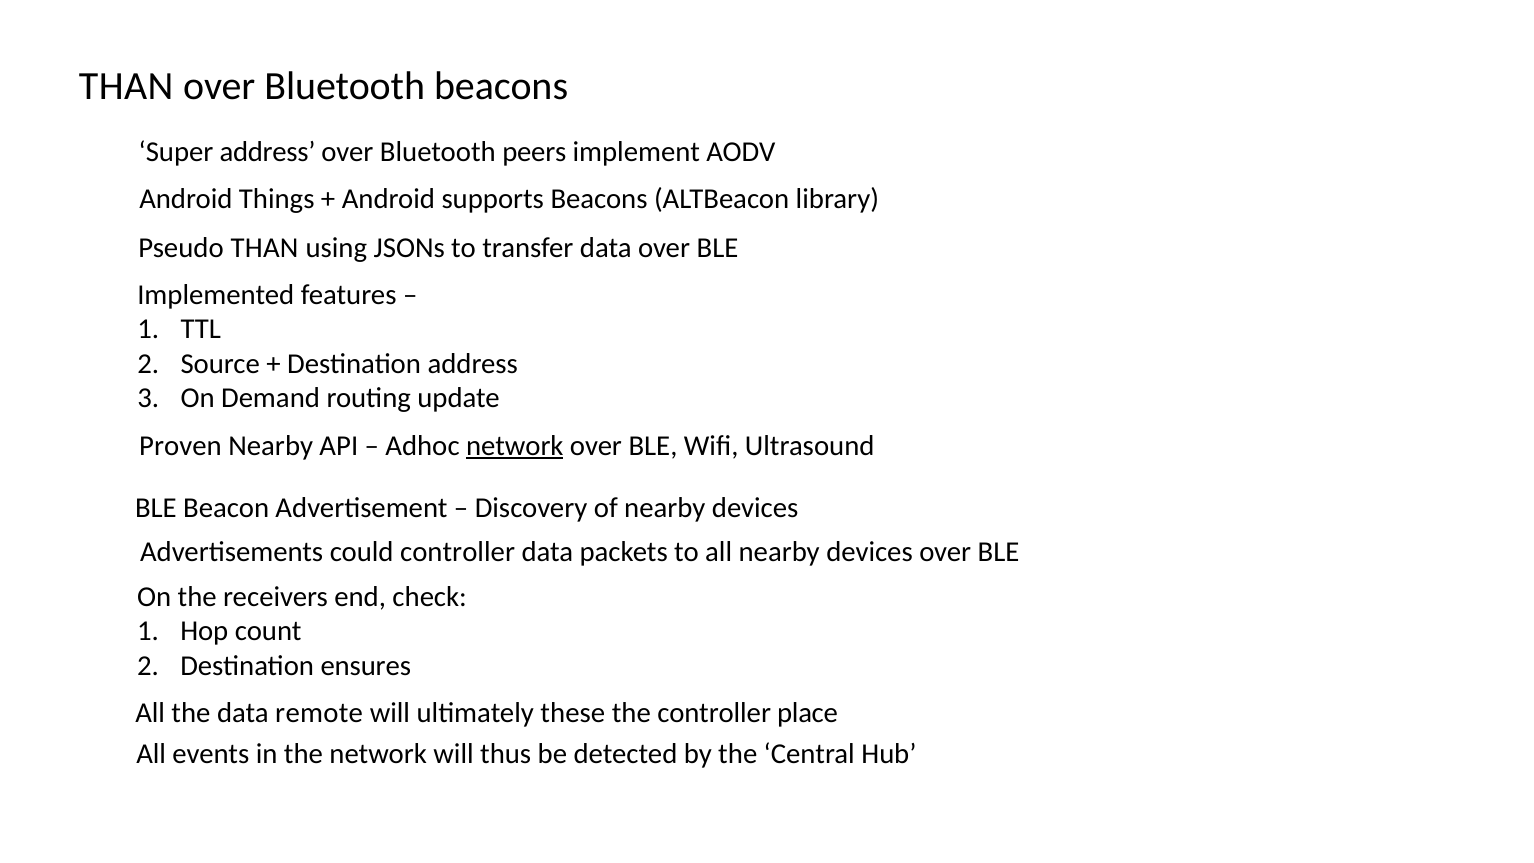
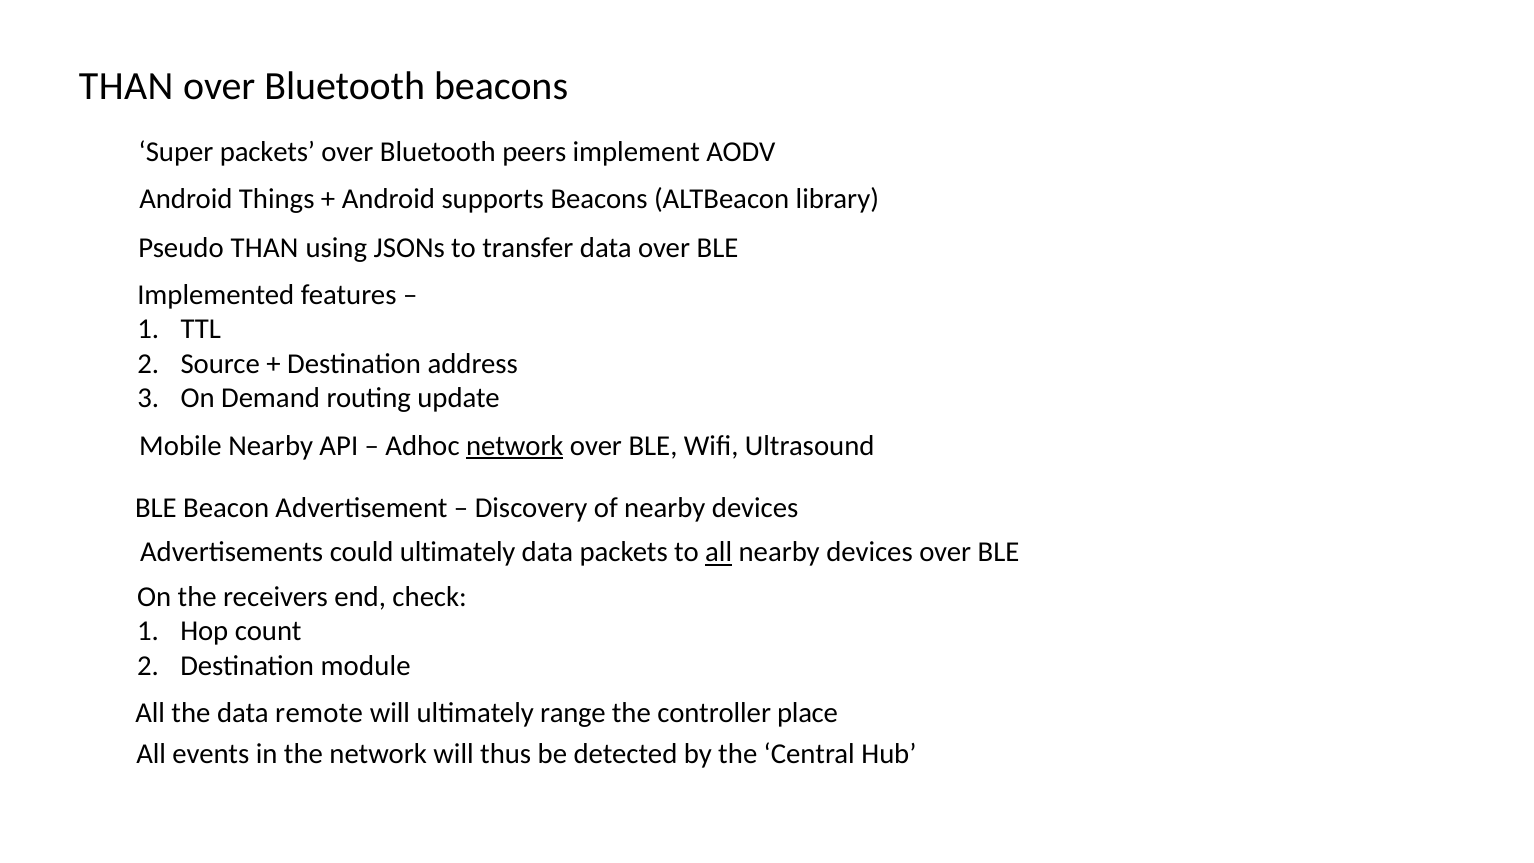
Super address: address -> packets
Proven: Proven -> Mobile
could controller: controller -> ultimately
all at (719, 552) underline: none -> present
ensures: ensures -> module
these: these -> range
